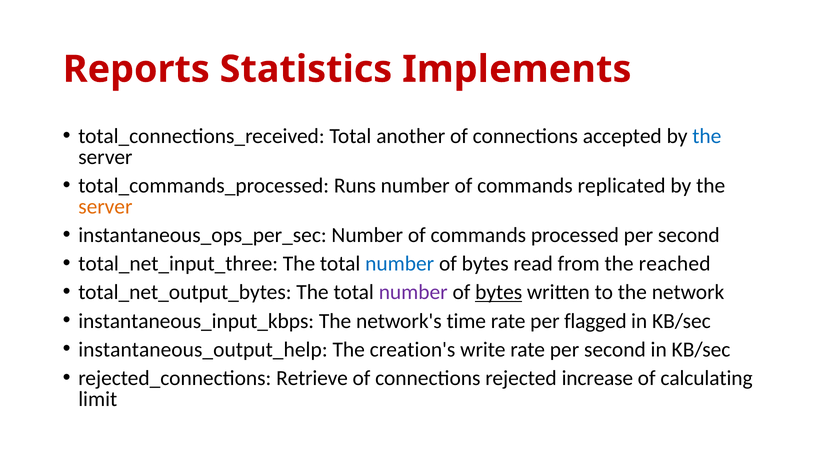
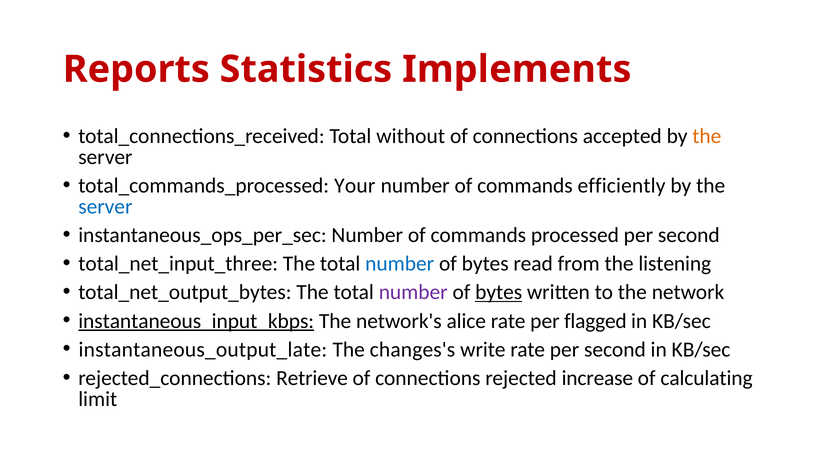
another: another -> without
the at (707, 136) colour: blue -> orange
Runs: Runs -> Your
replicated: replicated -> efficiently
server at (105, 206) colour: orange -> blue
reached: reached -> listening
instantaneous_input_kbps underline: none -> present
time: time -> alice
instantaneous_output_help: instantaneous_output_help -> instantaneous_output_late
creation's: creation's -> changes's
